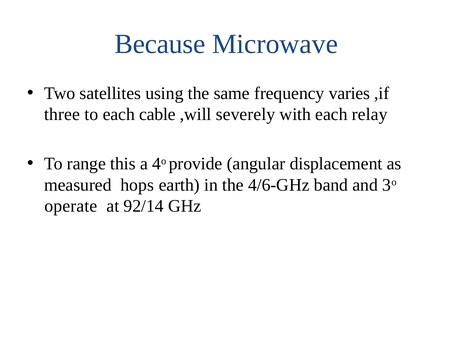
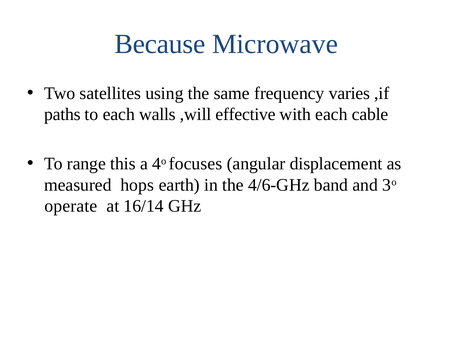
three: three -> paths
cable: cable -> walls
severely: severely -> effective
relay: relay -> cable
provide: provide -> focuses
92/14: 92/14 -> 16/14
